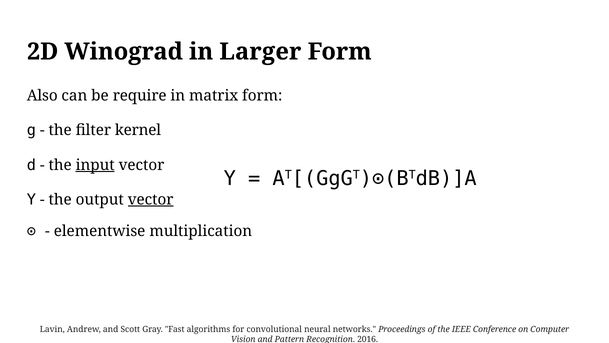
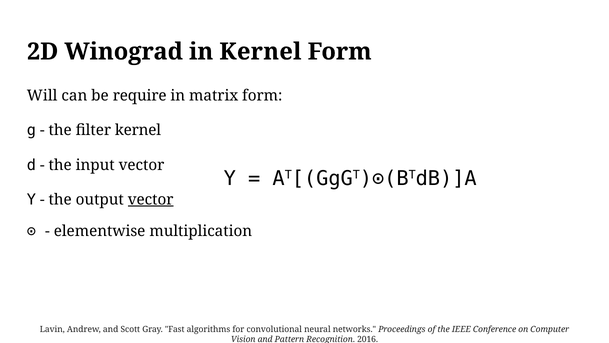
in Larger: Larger -> Kernel
Also: Also -> Will
input underline: present -> none
